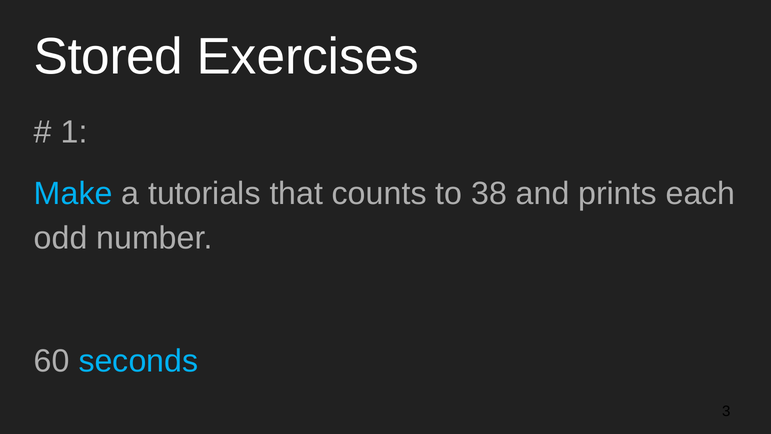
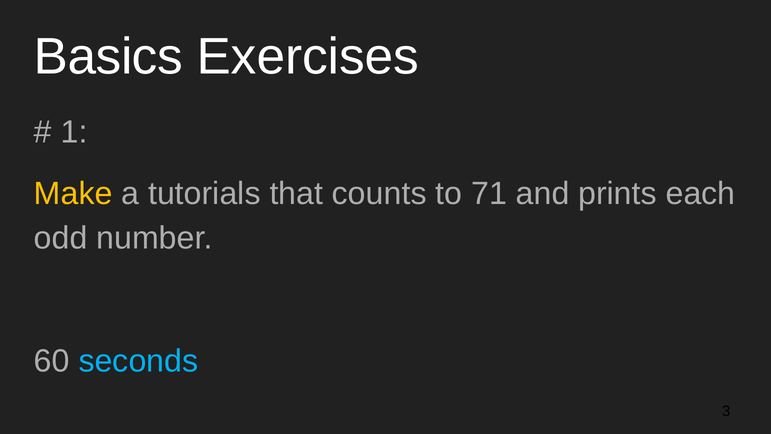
Stored: Stored -> Basics
Make colour: light blue -> yellow
38: 38 -> 71
